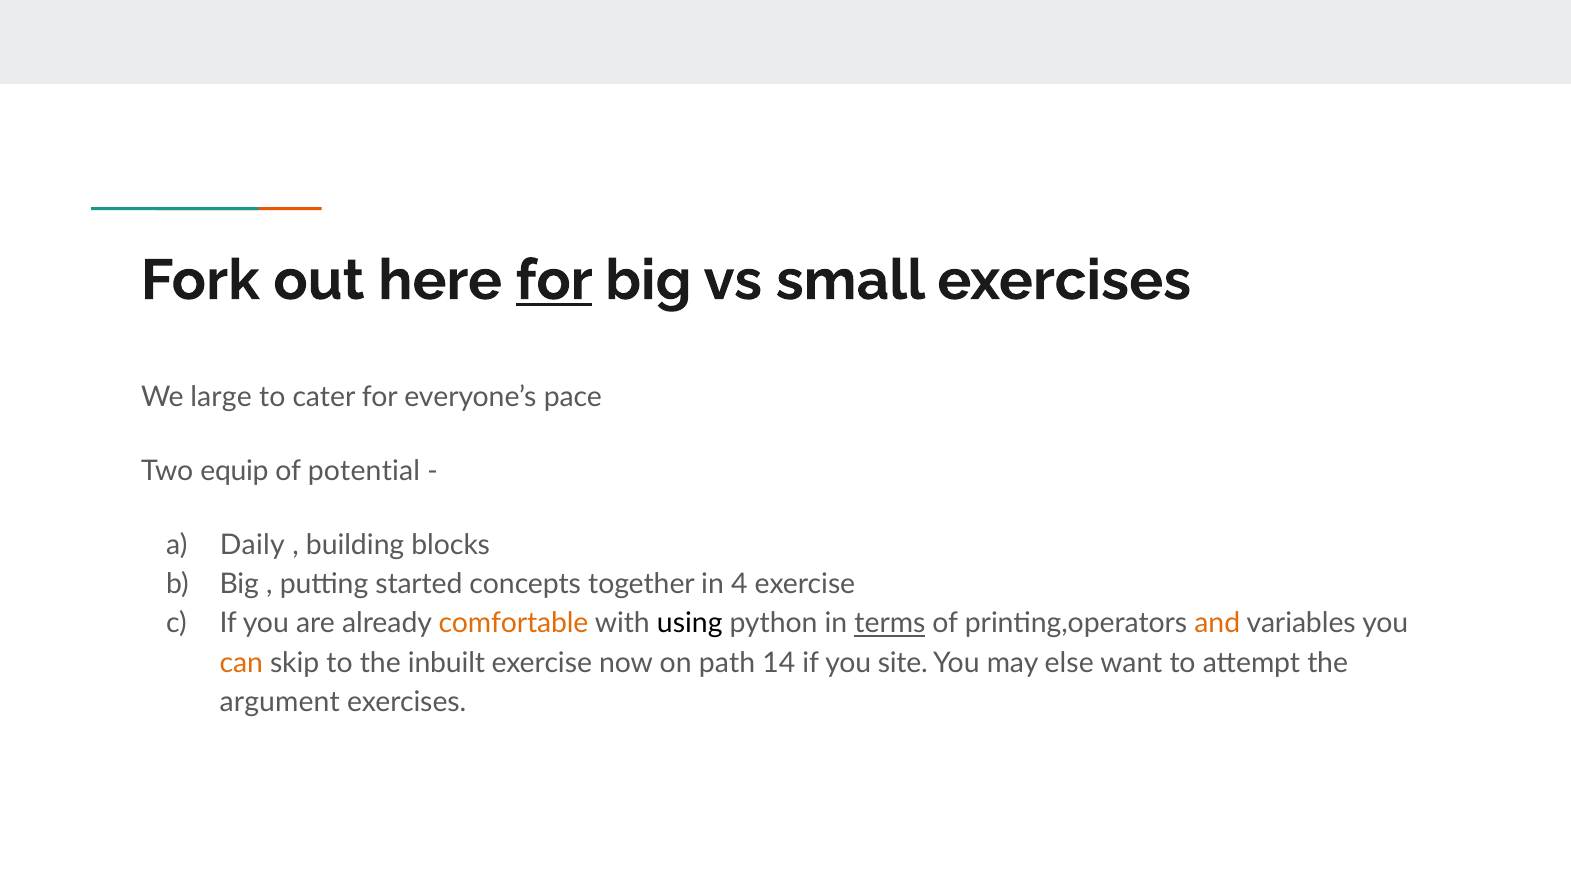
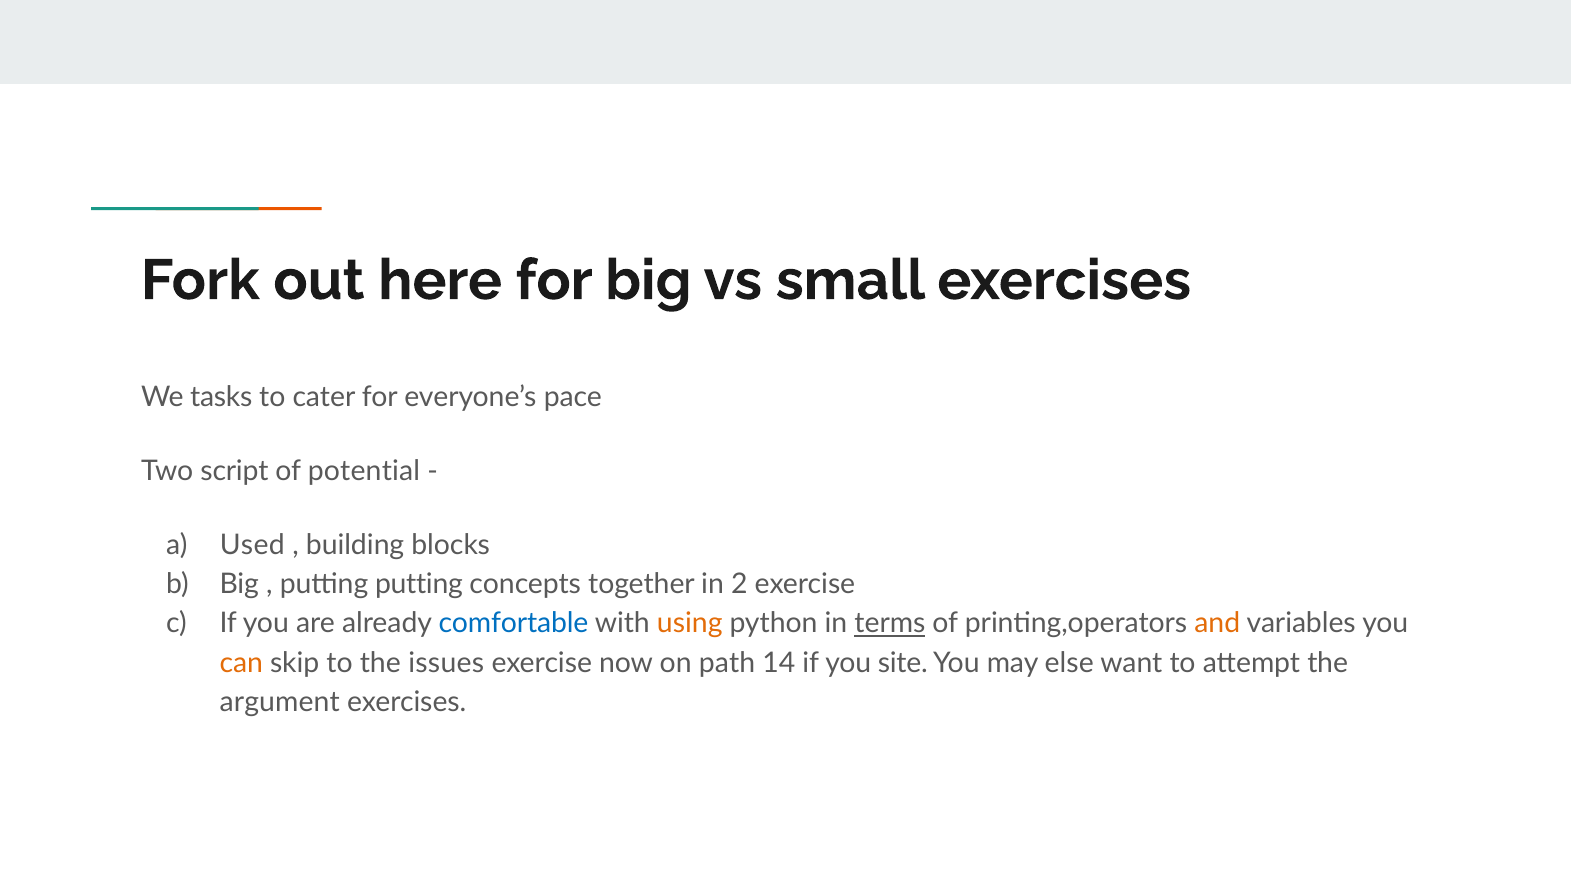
for at (554, 280) underline: present -> none
large: large -> tasks
equip: equip -> script
Daily: Daily -> Used
putting started: started -> putting
4: 4 -> 2
comfortable colour: orange -> blue
using colour: black -> orange
inbuilt: inbuilt -> issues
